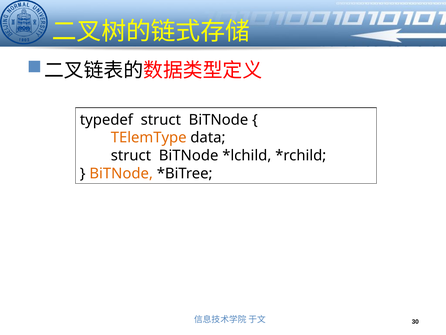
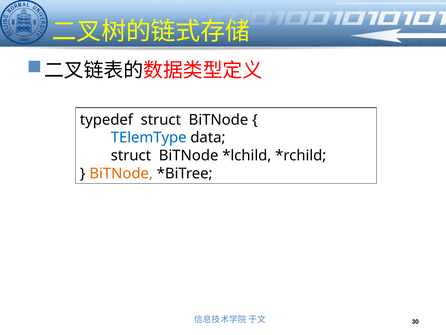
TElemType colour: orange -> blue
